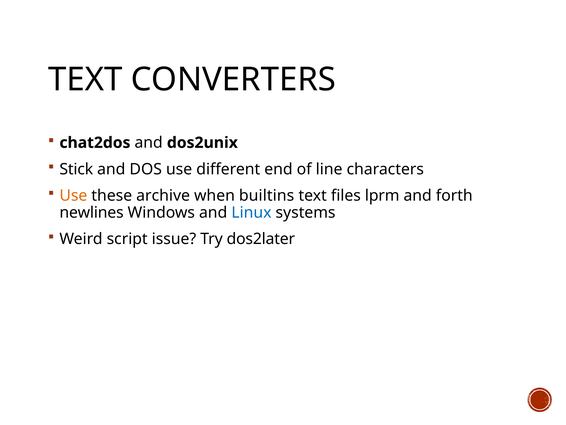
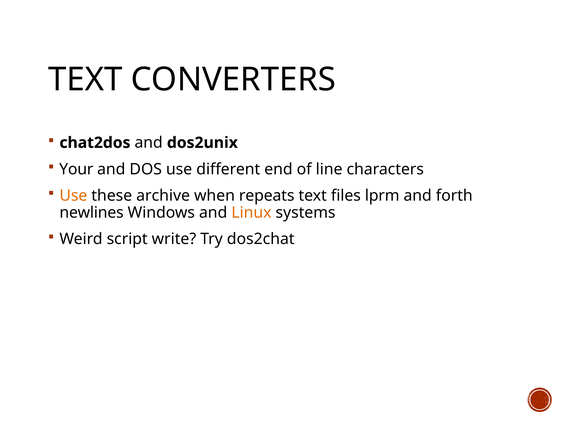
Stick: Stick -> Your
builtins: builtins -> repeats
Linux colour: blue -> orange
issue: issue -> write
dos2later: dos2later -> dos2chat
